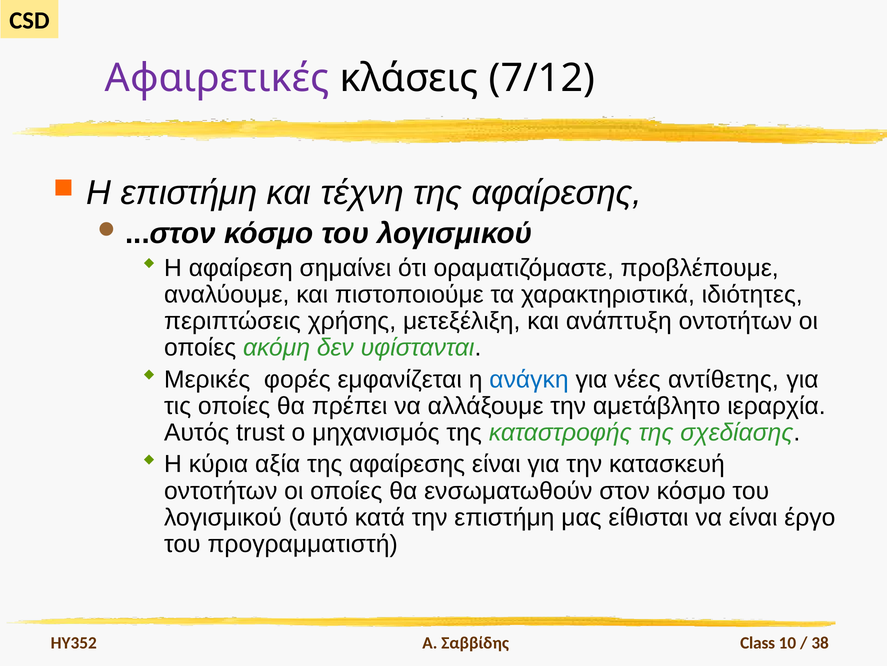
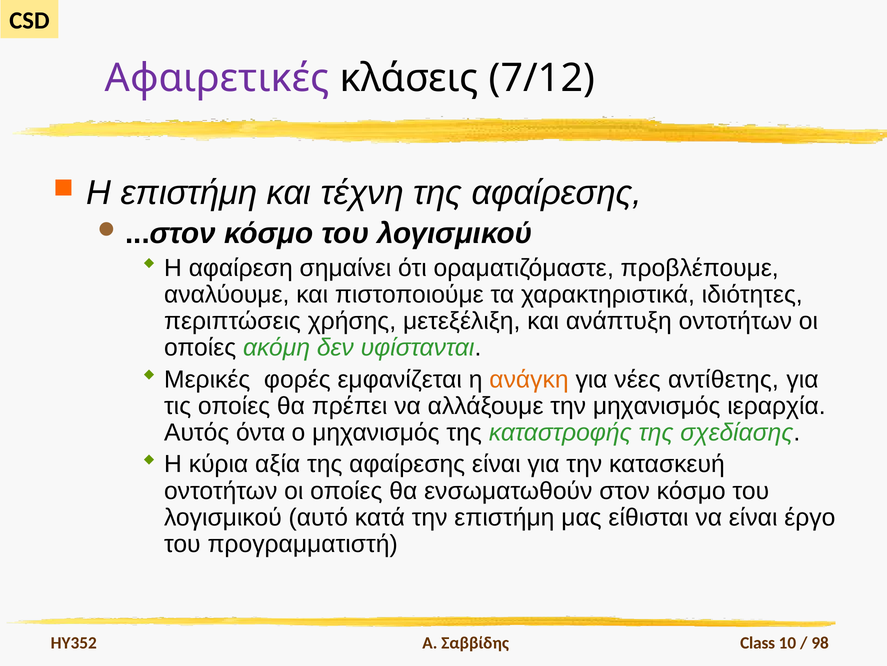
ανάγκη colour: blue -> orange
την αμετάβλητο: αμετάβλητο -> μηχανισμός
trust: trust -> όντα
38: 38 -> 98
